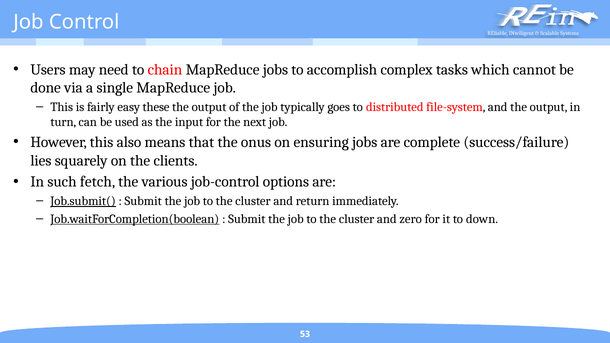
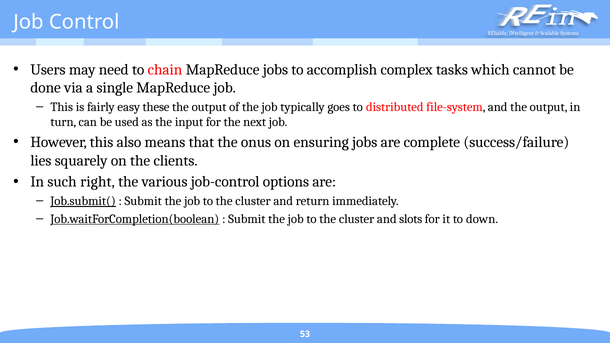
fetch: fetch -> right
zero: zero -> slots
